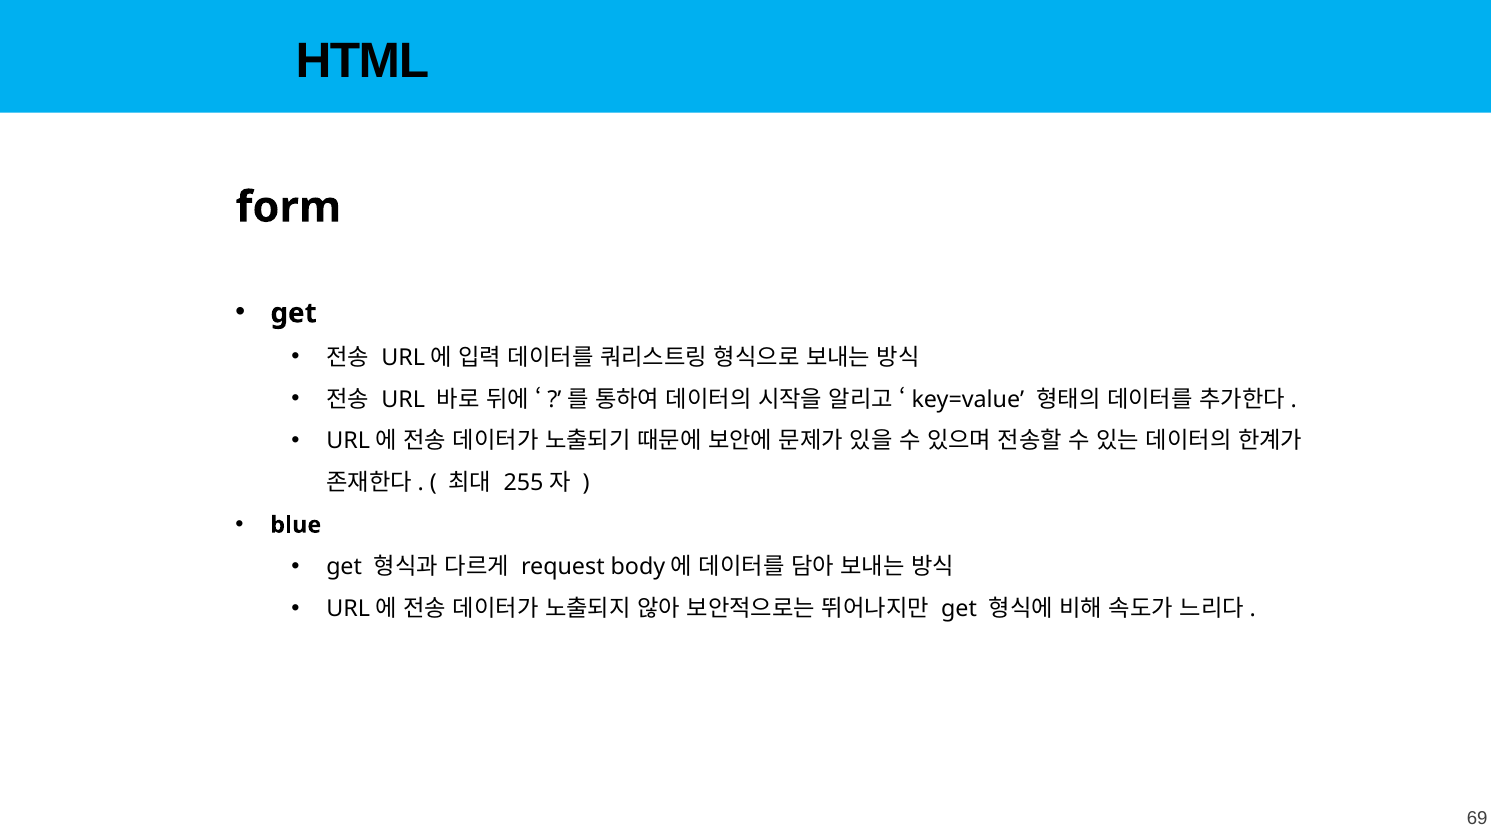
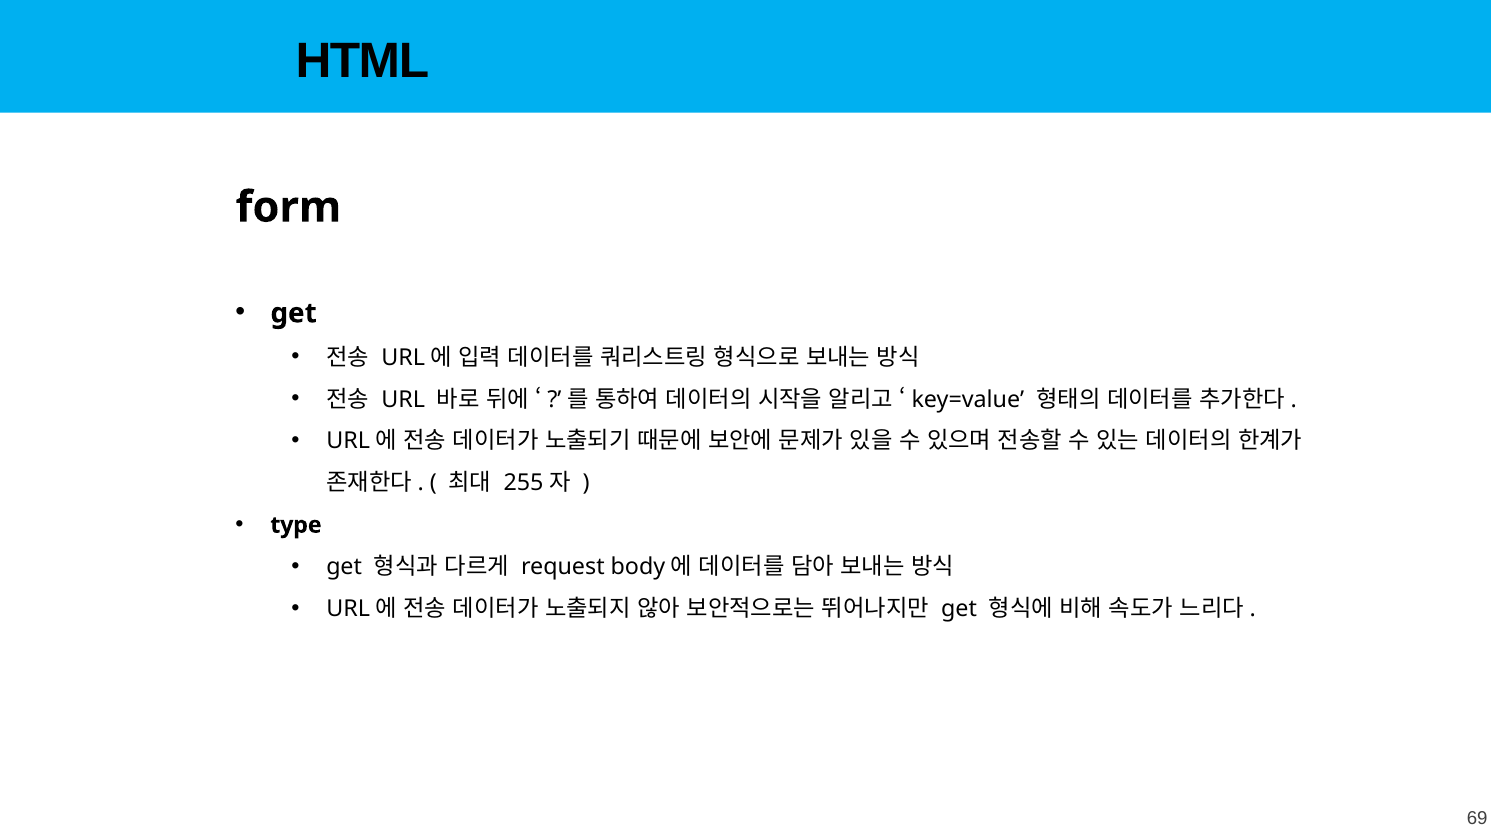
blue: blue -> type
